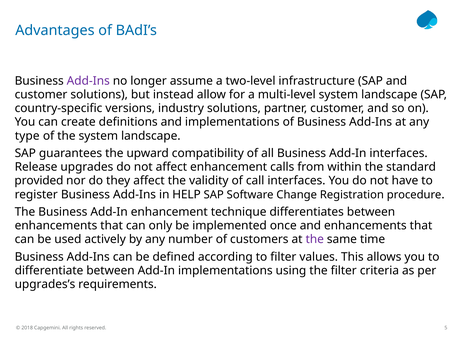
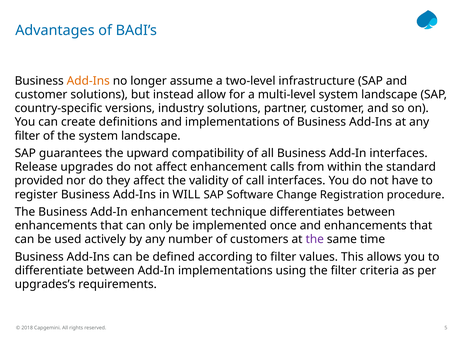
Add-Ins at (88, 81) colour: purple -> orange
type at (27, 136): type -> filter
HELP: HELP -> WILL
